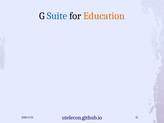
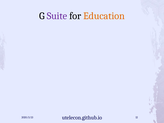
Suite colour: blue -> purple
